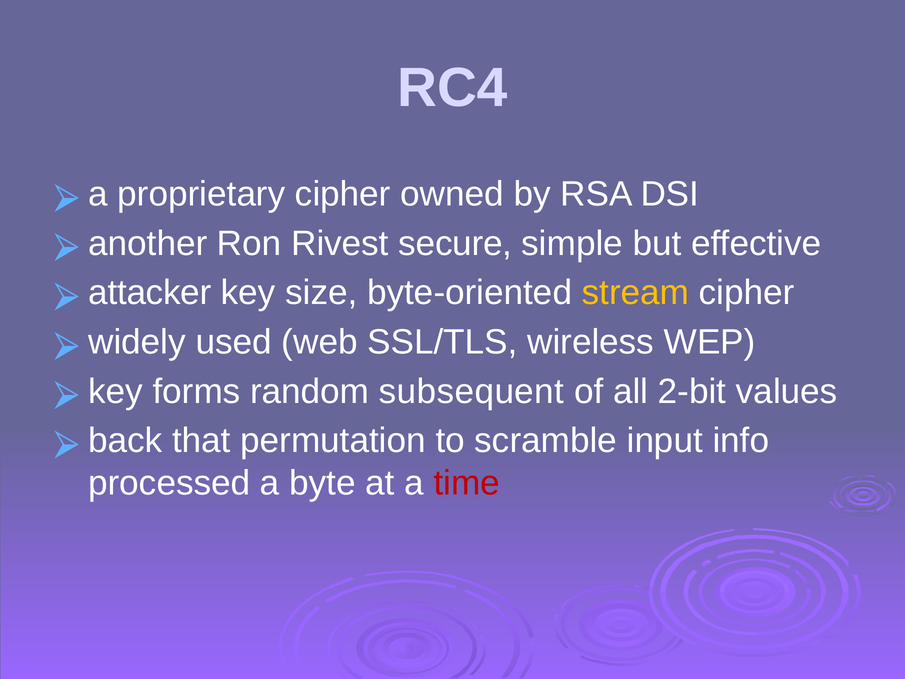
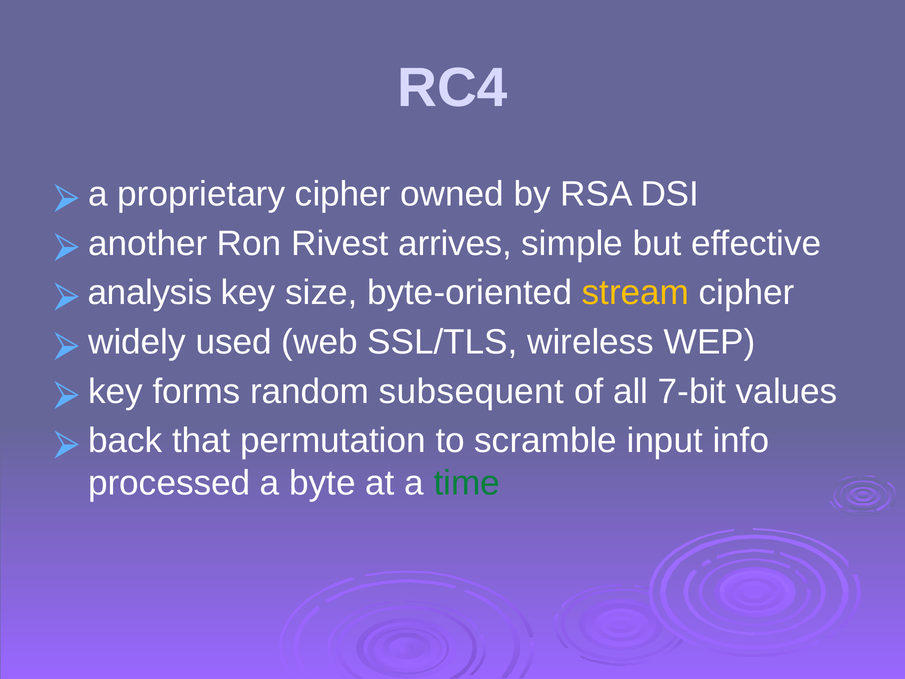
secure: secure -> arrives
attacker: attacker -> analysis
2-bit: 2-bit -> 7-bit
time colour: red -> green
